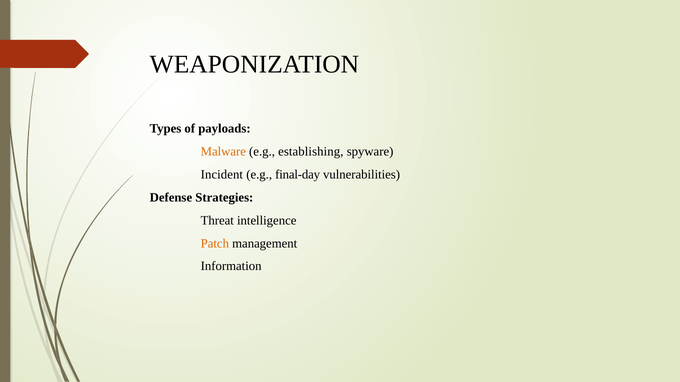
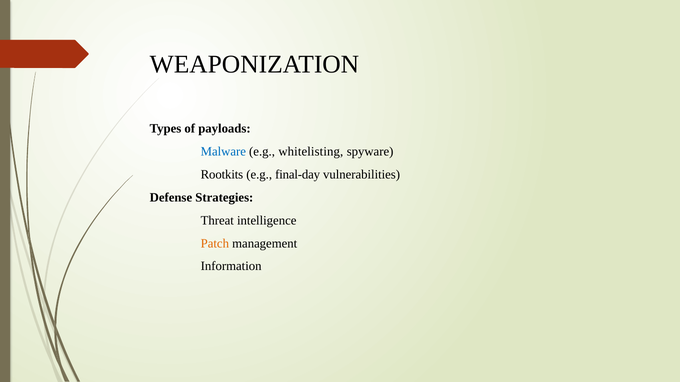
Malware colour: orange -> blue
establishing: establishing -> whitelisting
Incident: Incident -> Rootkits
